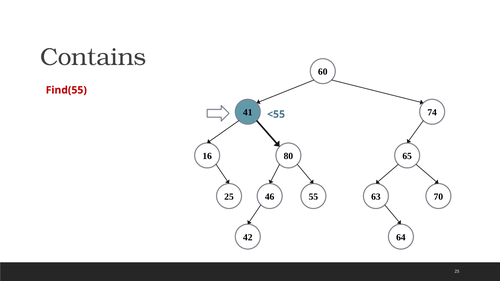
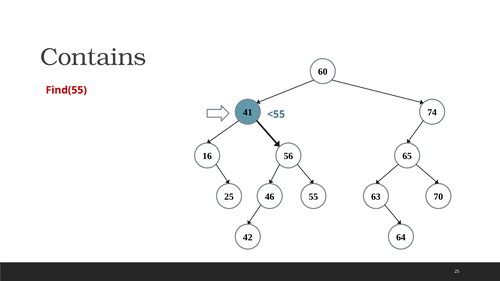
80: 80 -> 56
